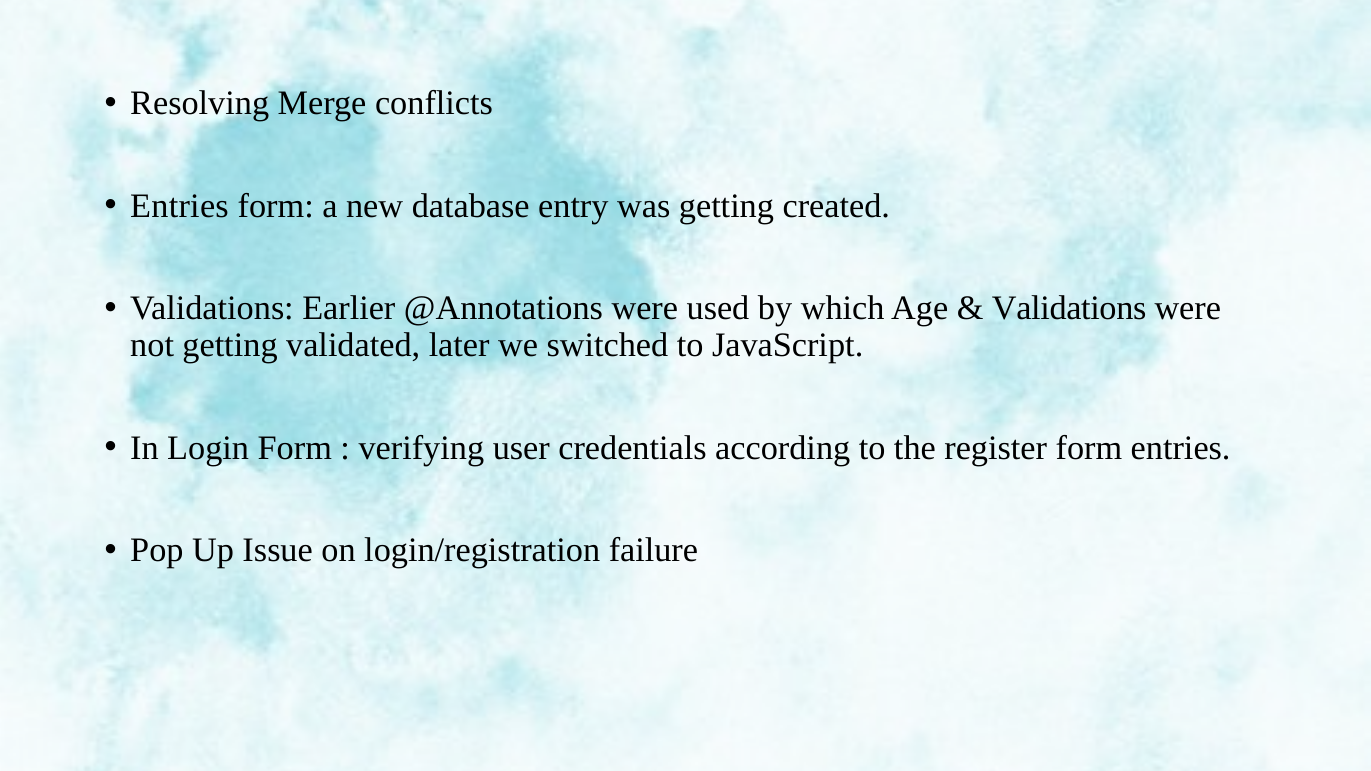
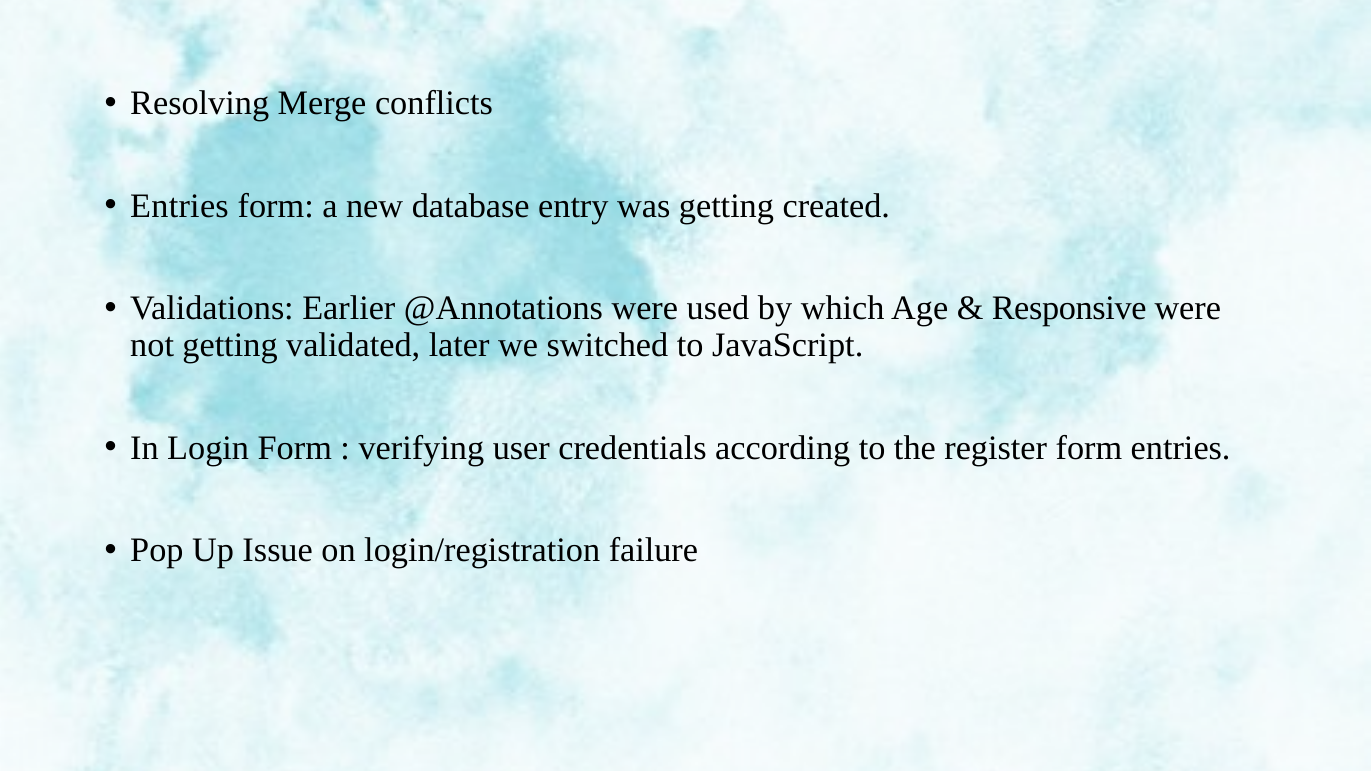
Validations at (1069, 308): Validations -> Responsive
